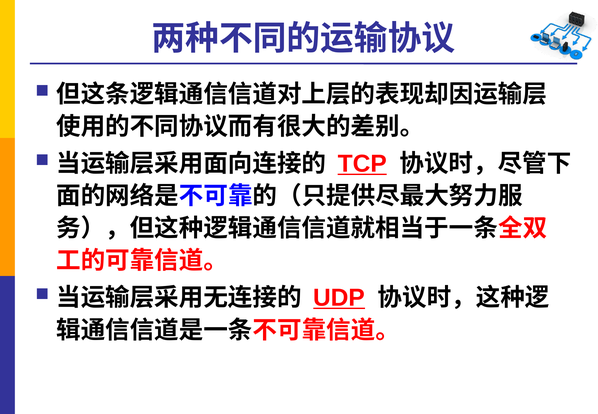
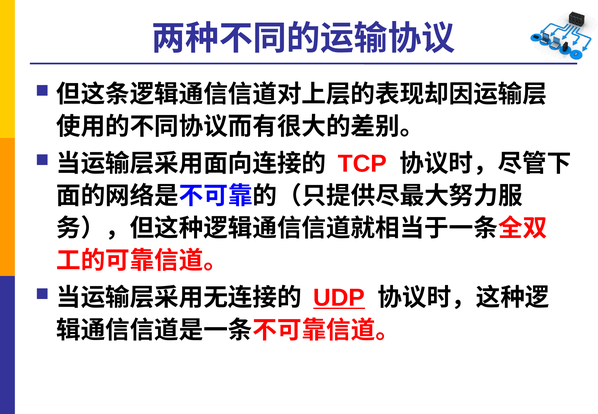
TCP underline: present -> none
